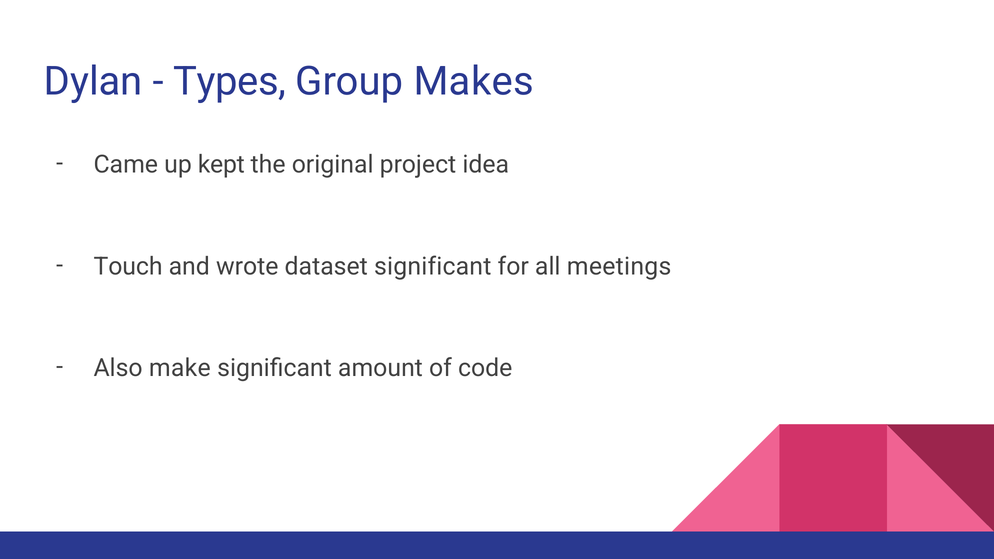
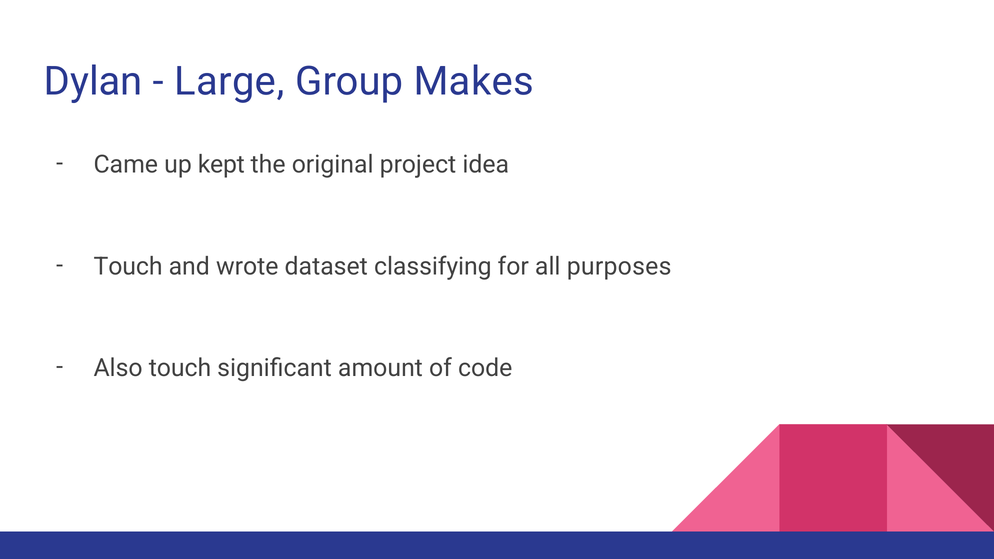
Types: Types -> Large
dataset significant: significant -> classifying
meetings: meetings -> purposes
Also make: make -> touch
